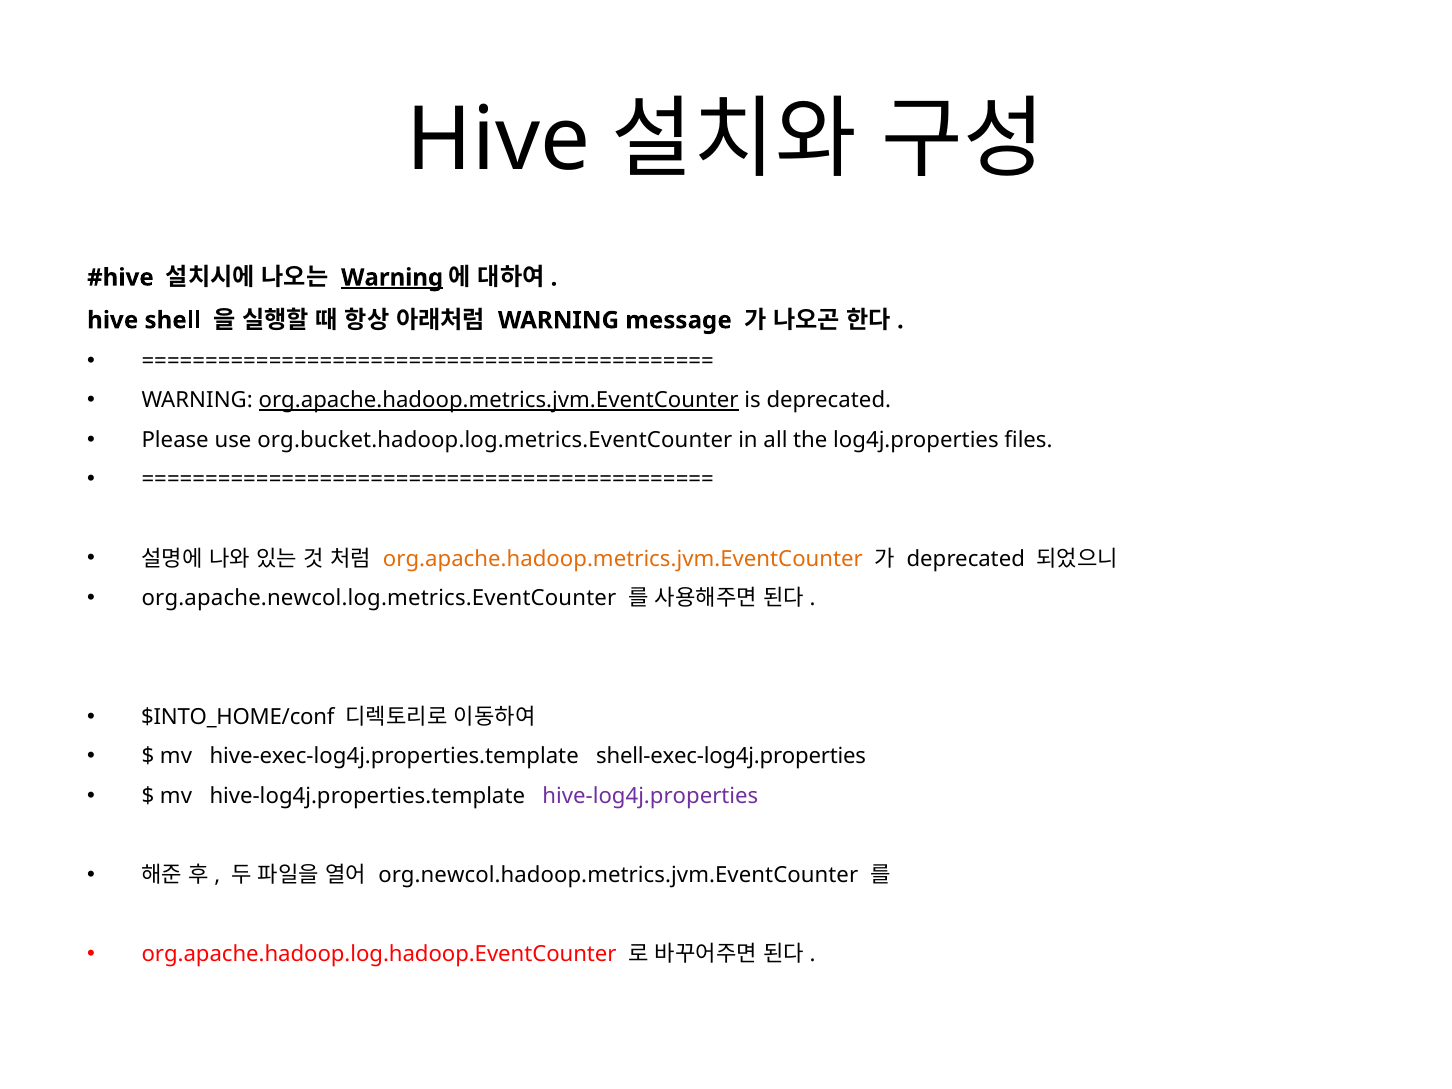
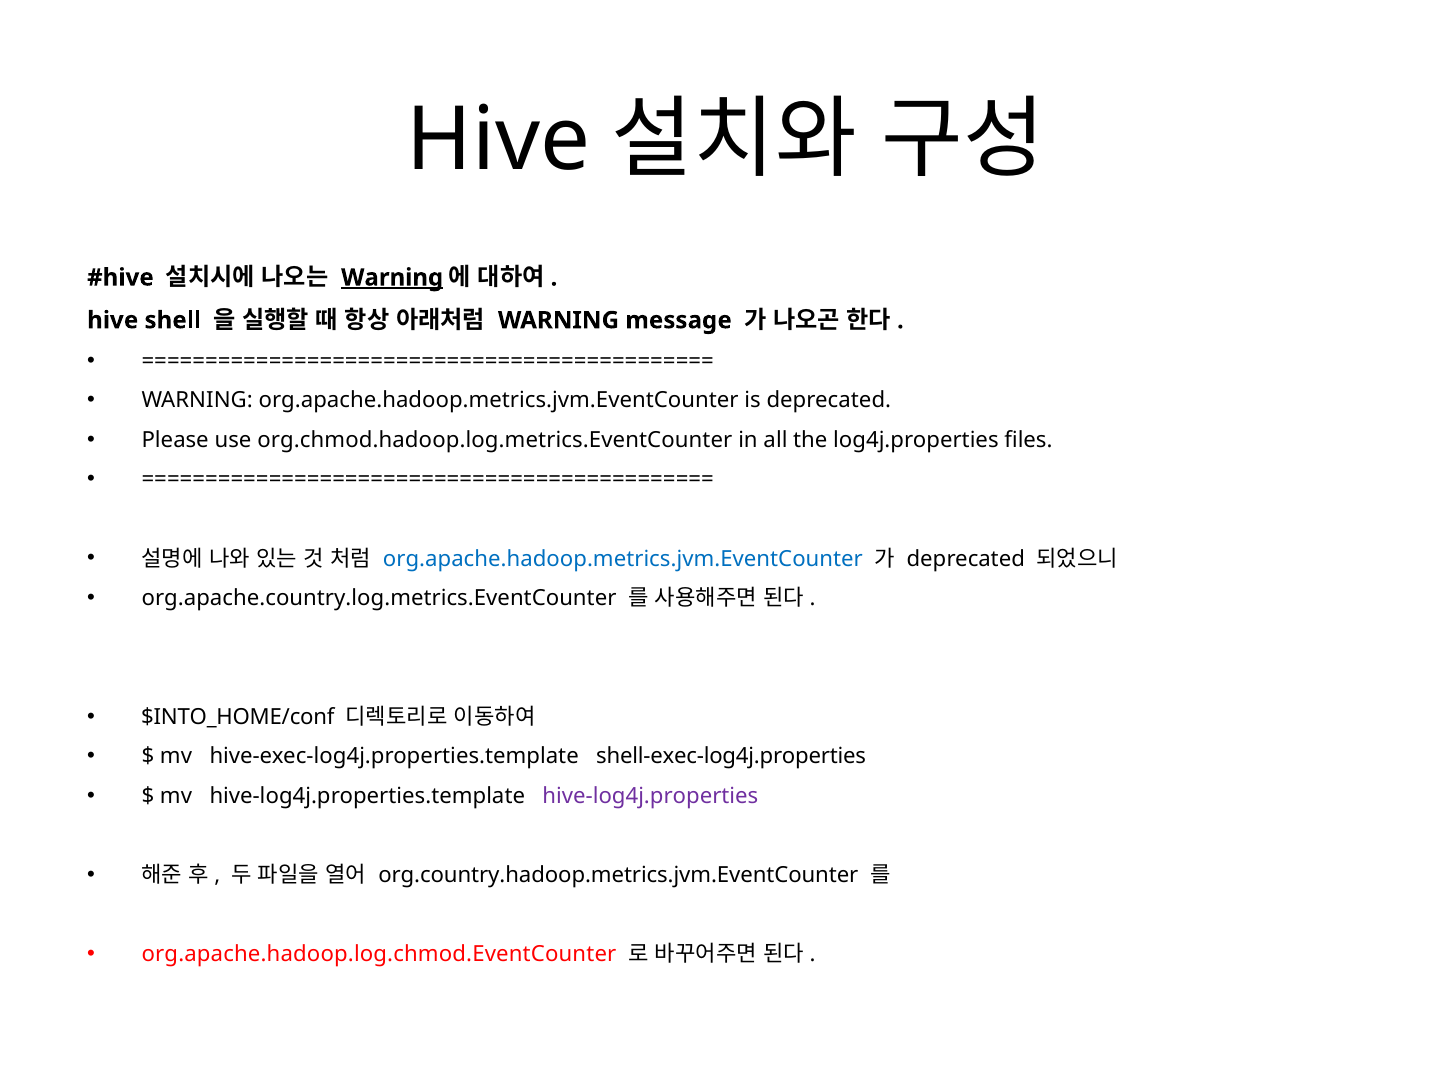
org.apache.hadoop.metrics.jvm.EventCounter at (499, 400) underline: present -> none
org.bucket.hadoop.log.metrics.EventCounter: org.bucket.hadoop.log.metrics.EventCounter -> org.chmod.hadoop.log.metrics.EventCounter
org.apache.hadoop.metrics.jvm.EventCounter at (623, 559) colour: orange -> blue
org.apache.newcol.log.metrics.EventCounter: org.apache.newcol.log.metrics.EventCounter -> org.apache.country.log.metrics.EventCounter
org.newcol.hadoop.metrics.jvm.EventCounter: org.newcol.hadoop.metrics.jvm.EventCounter -> org.country.hadoop.metrics.jvm.EventCounter
org.apache.hadoop.log.hadoop.EventCounter: org.apache.hadoop.log.hadoop.EventCounter -> org.apache.hadoop.log.chmod.EventCounter
